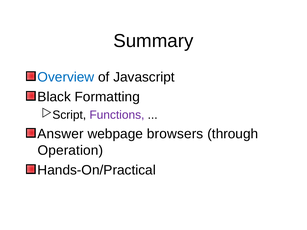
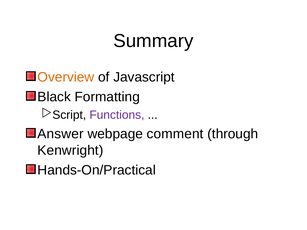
Overview colour: blue -> orange
browsers: browsers -> comment
Operation: Operation -> Kenwright
